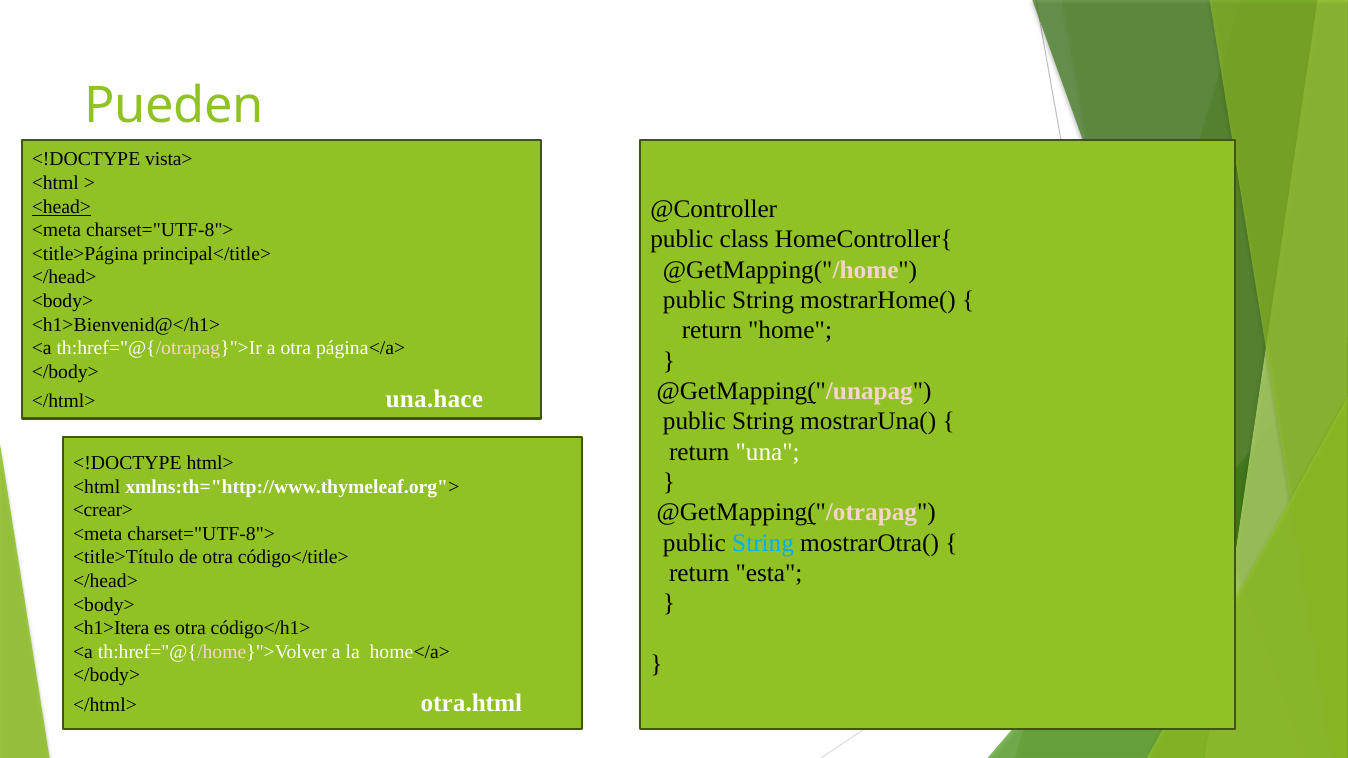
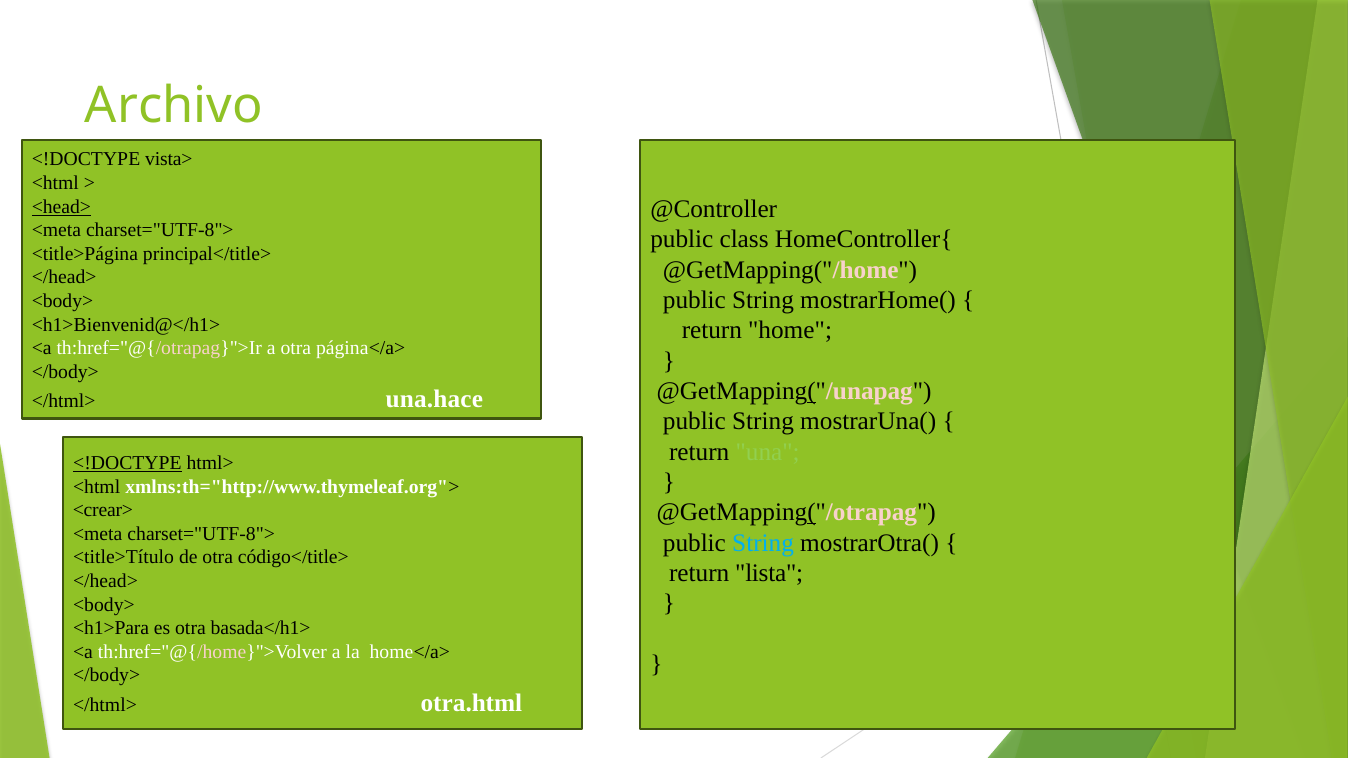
Pueden: Pueden -> Archivo
una colour: white -> light green
<!DOCTYPE at (127, 463) underline: none -> present
esta: esta -> lista
<h1>Itera: <h1>Itera -> <h1>Para
código</h1>: código</h1> -> basada</h1>
